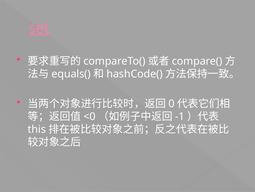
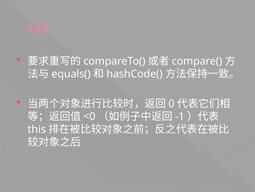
set underline: present -> none
